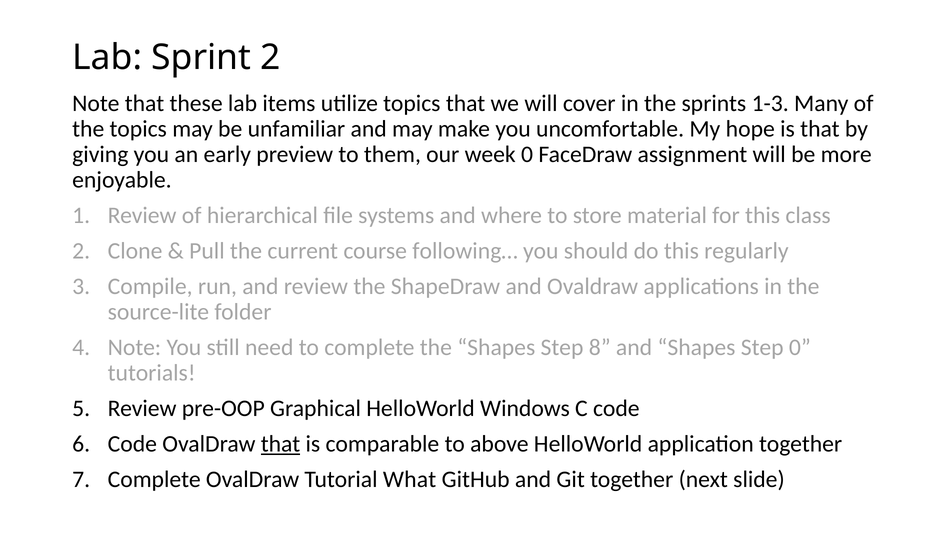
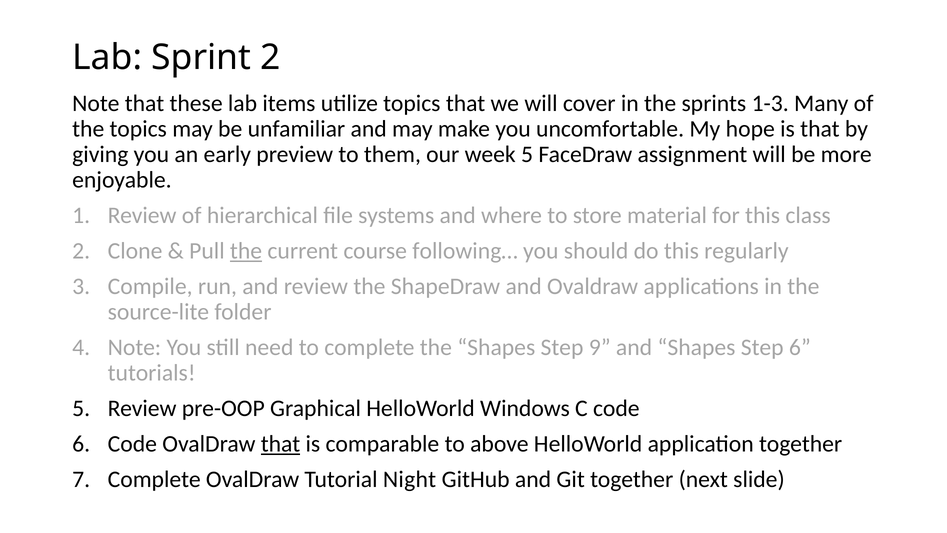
week 0: 0 -> 5
the at (246, 251) underline: none -> present
8: 8 -> 9
Step 0: 0 -> 6
What: What -> Night
